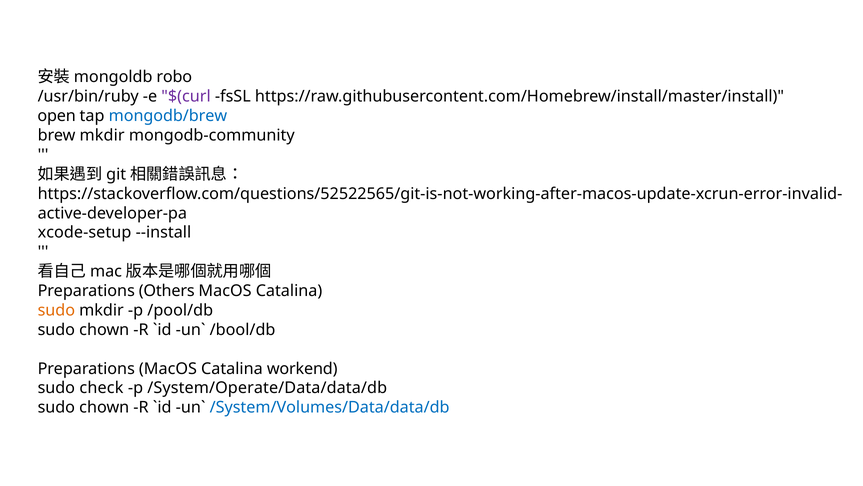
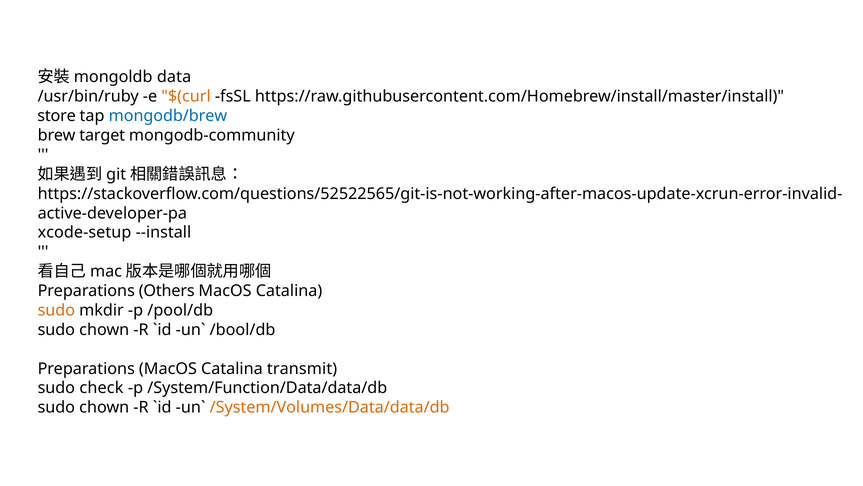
robo: robo -> data
$(curl colour: purple -> orange
open: open -> store
brew mkdir: mkdir -> target
workend: workend -> transmit
/System/Operate/Data/data/db: /System/Operate/Data/data/db -> /System/Function/Data/data/db
/System/Volumes/Data/data/db colour: blue -> orange
